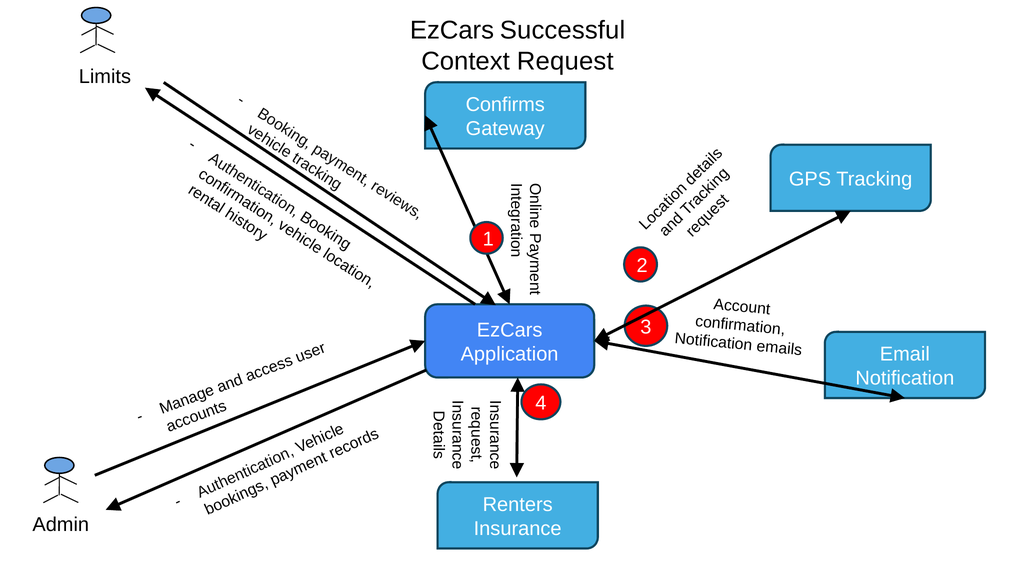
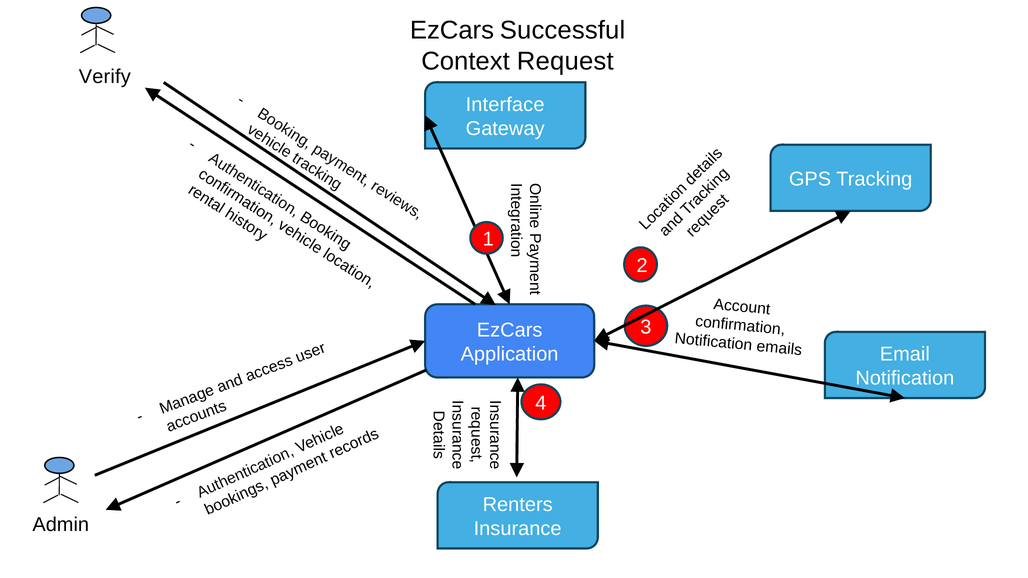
Limits: Limits -> Verify
Confirms: Confirms -> Interface
